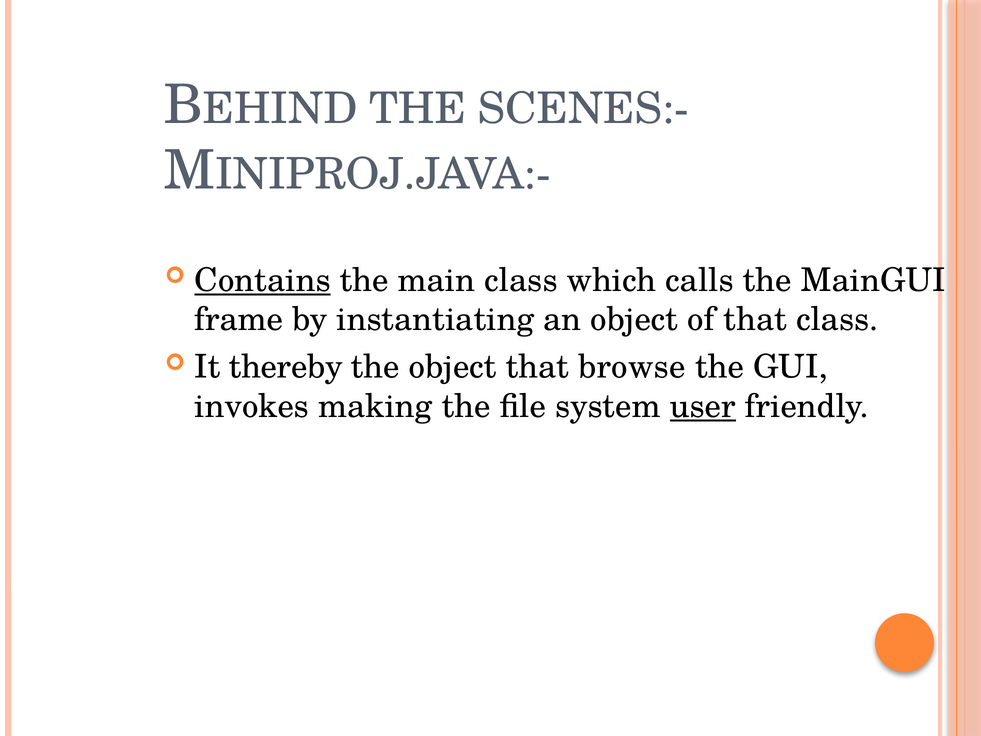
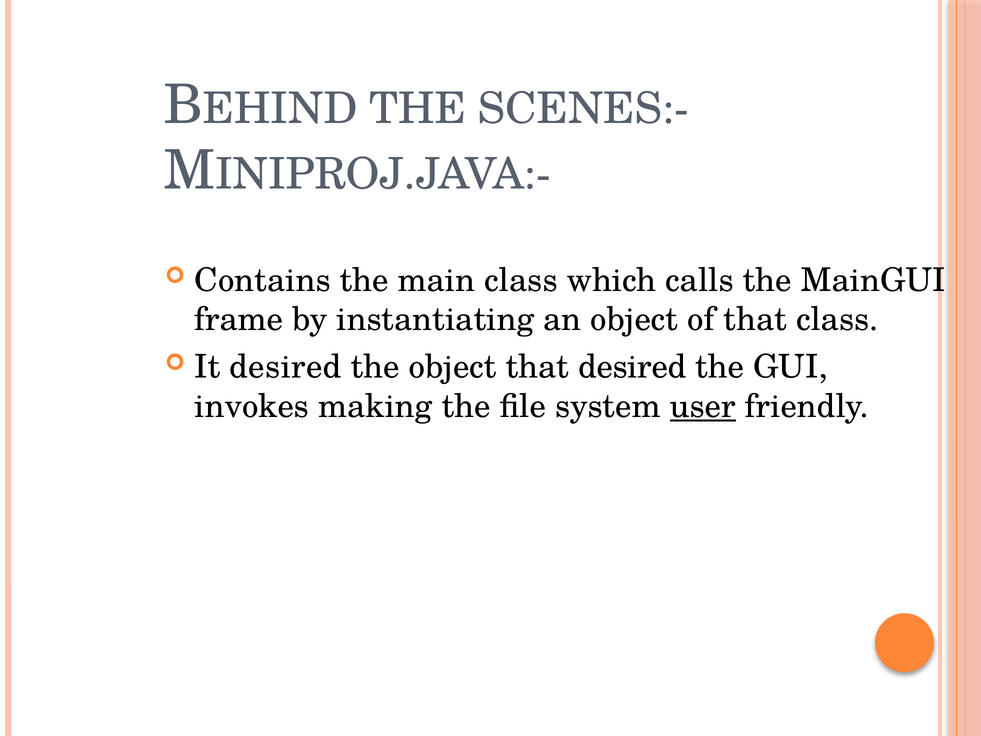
Contains underline: present -> none
It thereby: thereby -> desired
that browse: browse -> desired
